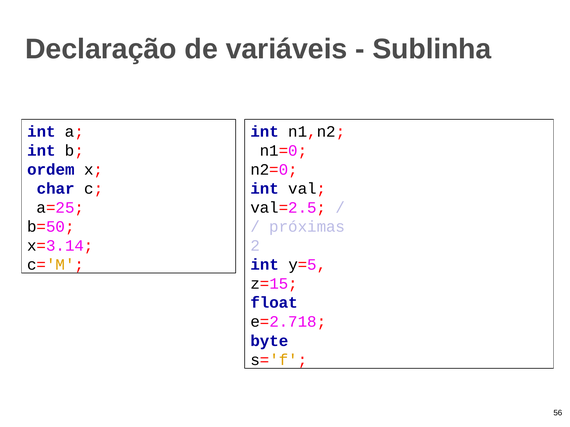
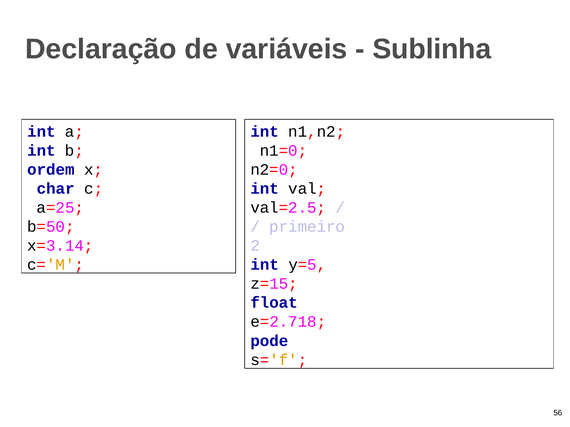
próximas: próximas -> primeiro
byte: byte -> pode
